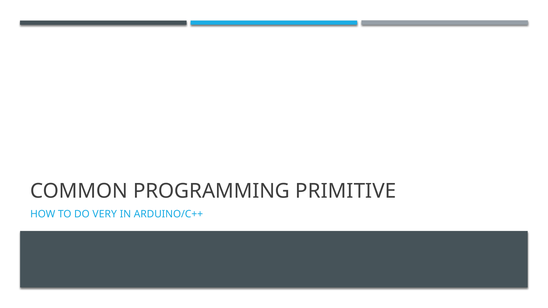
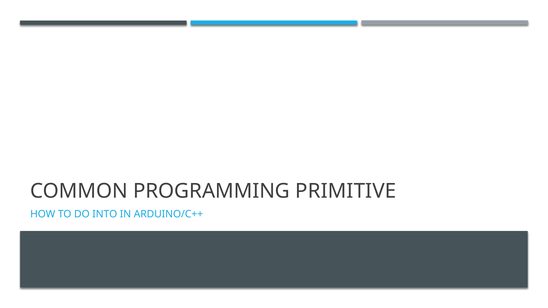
VERY: VERY -> INTO
